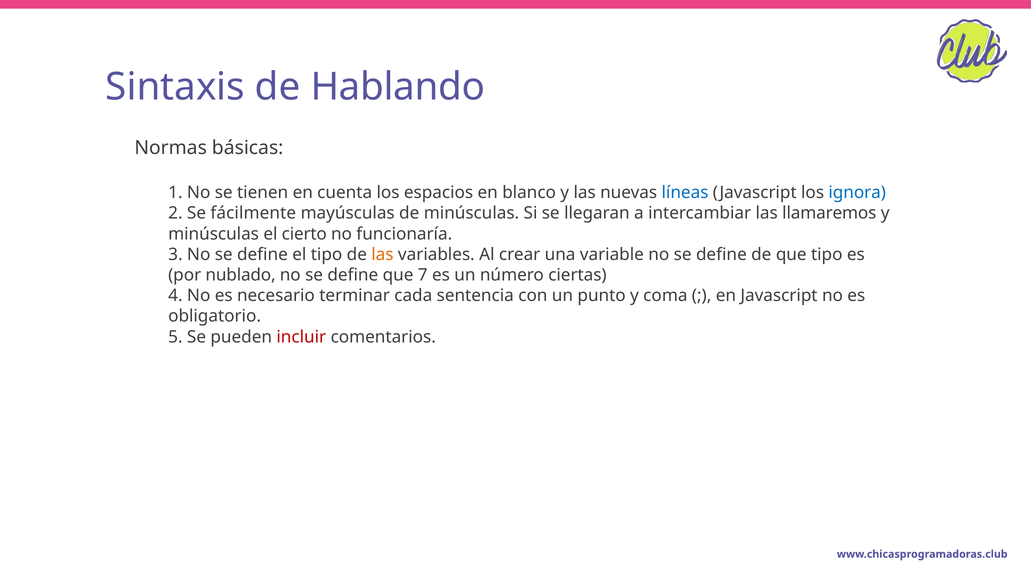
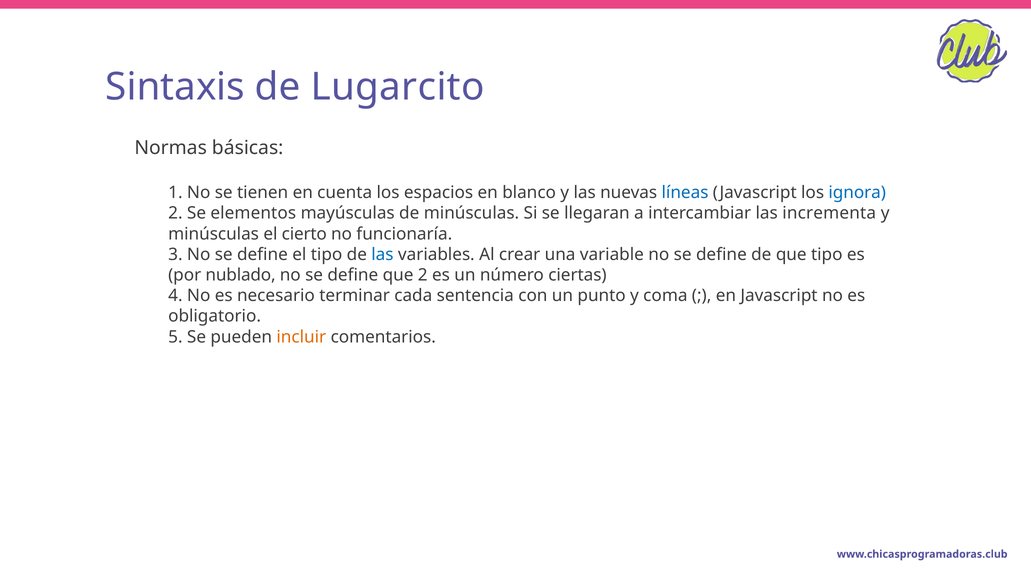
Hablando: Hablando -> Lugarcito
fácilmente: fácilmente -> elementos
llamaremos: llamaremos -> incrementa
las at (382, 254) colour: orange -> blue
7: 7 -> 2
incluir colour: red -> orange
